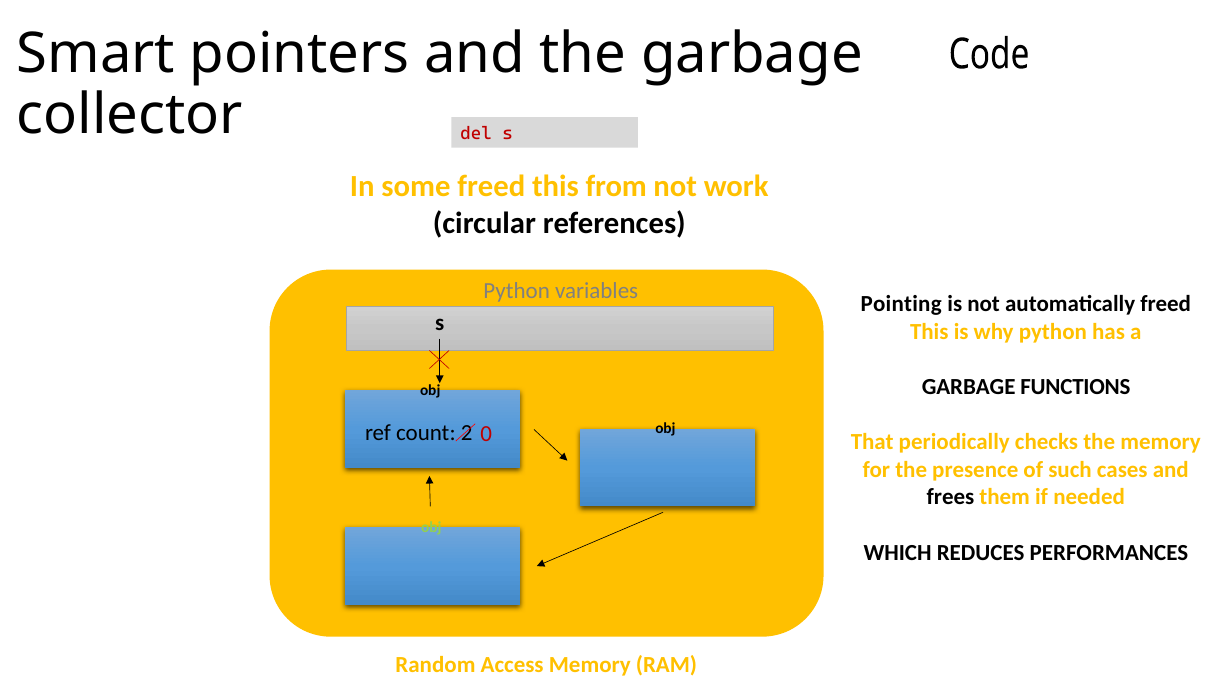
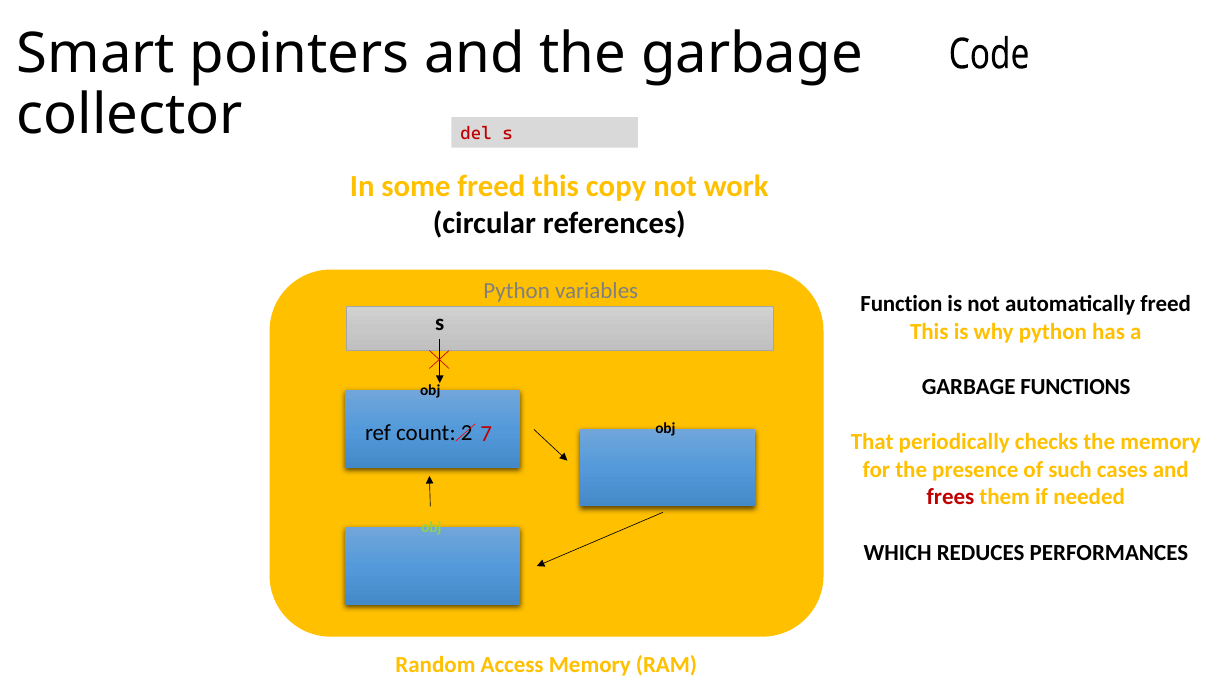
from: from -> copy
Pointing: Pointing -> Function
0: 0 -> 7
frees colour: black -> red
